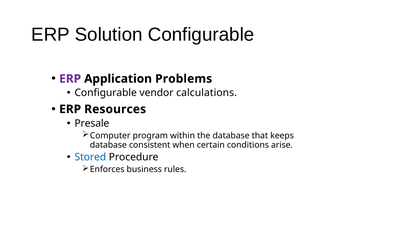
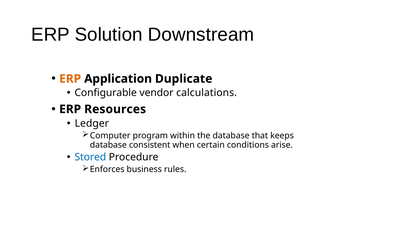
Solution Configurable: Configurable -> Downstream
ERP at (70, 79) colour: purple -> orange
Problems: Problems -> Duplicate
Presale: Presale -> Ledger
